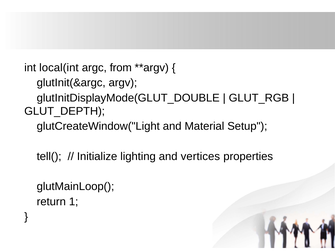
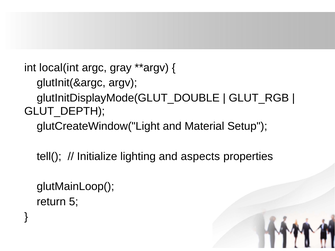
from: from -> gray
vertices: vertices -> aspects
1: 1 -> 5
